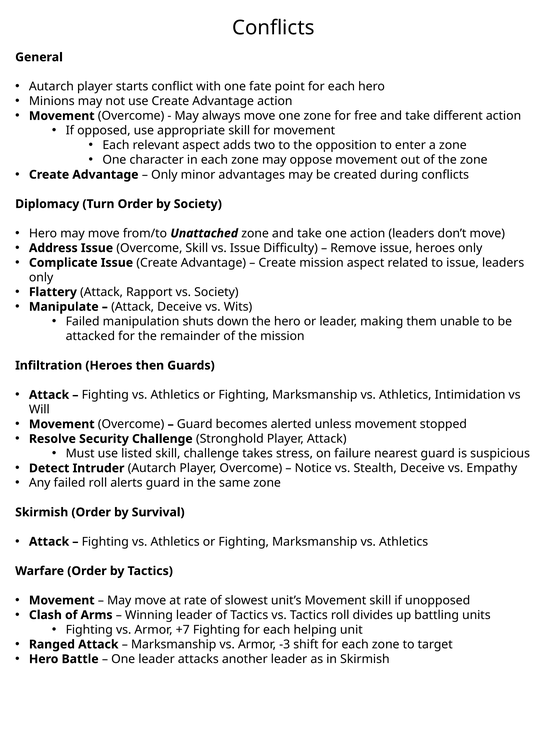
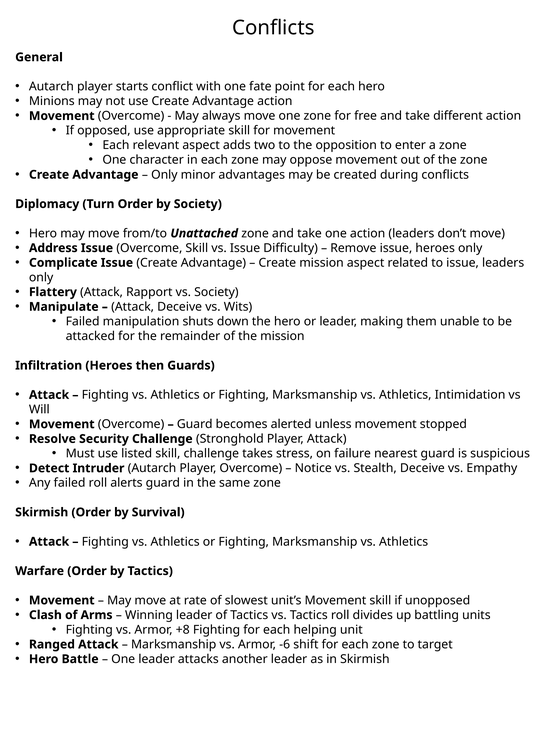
+7: +7 -> +8
-3: -3 -> -6
